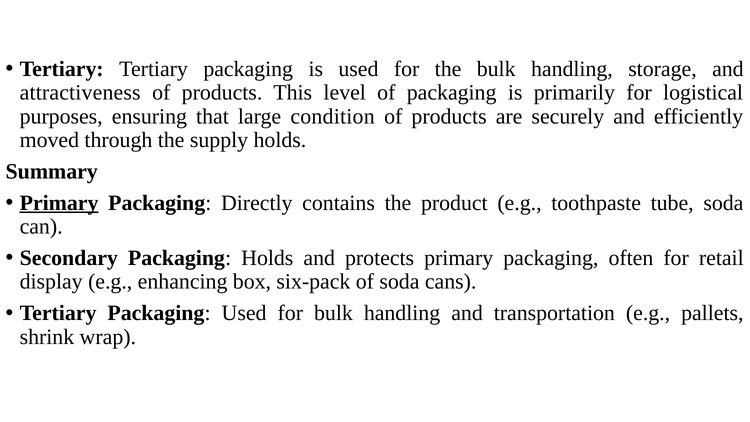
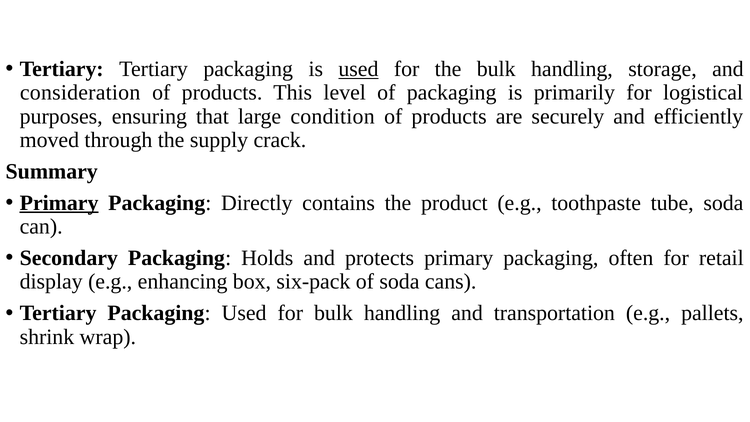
used at (358, 69) underline: none -> present
attractiveness: attractiveness -> consideration
supply holds: holds -> crack
